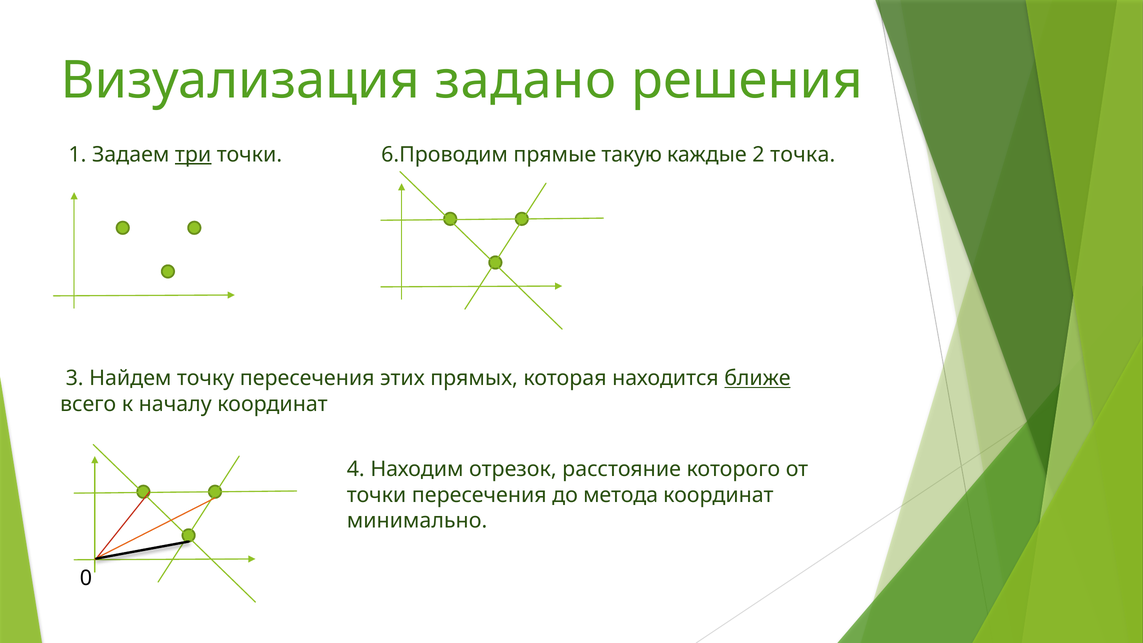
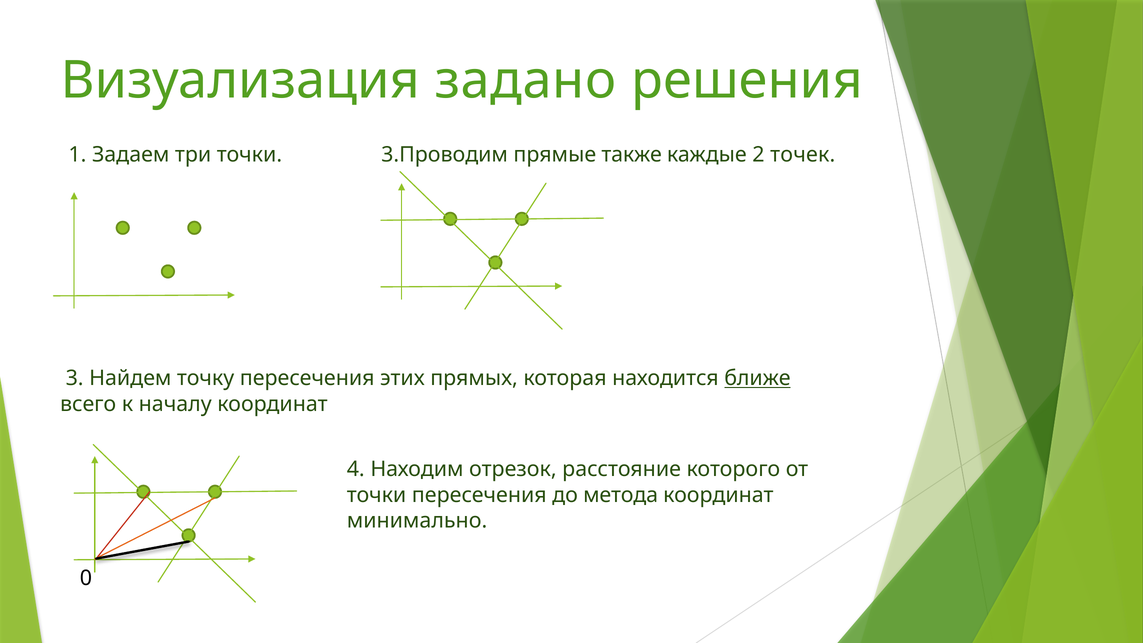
три underline: present -> none
6.Проводим: 6.Проводим -> 3.Проводим
такую: такую -> также
точка: точка -> точек
